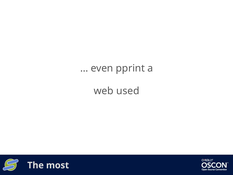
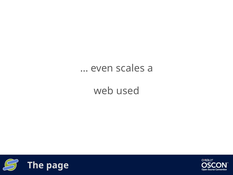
pprint: pprint -> scales
most: most -> page
